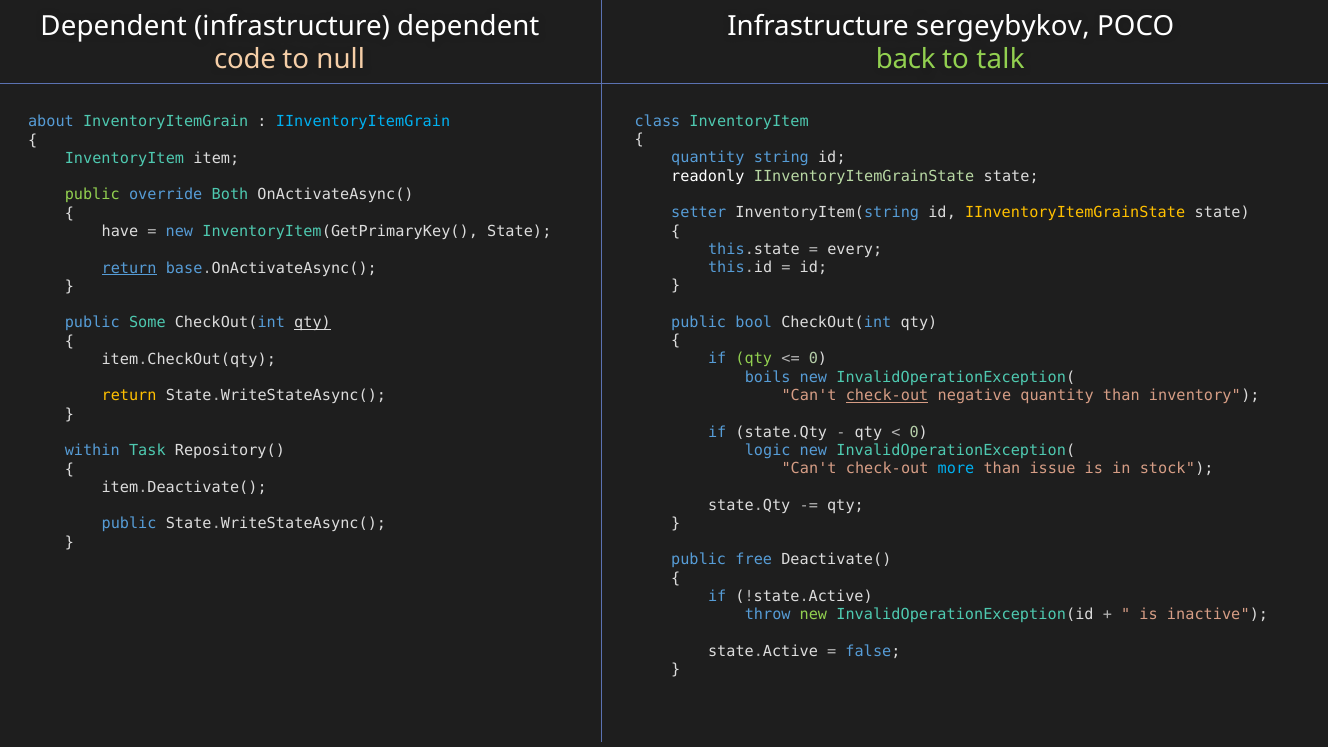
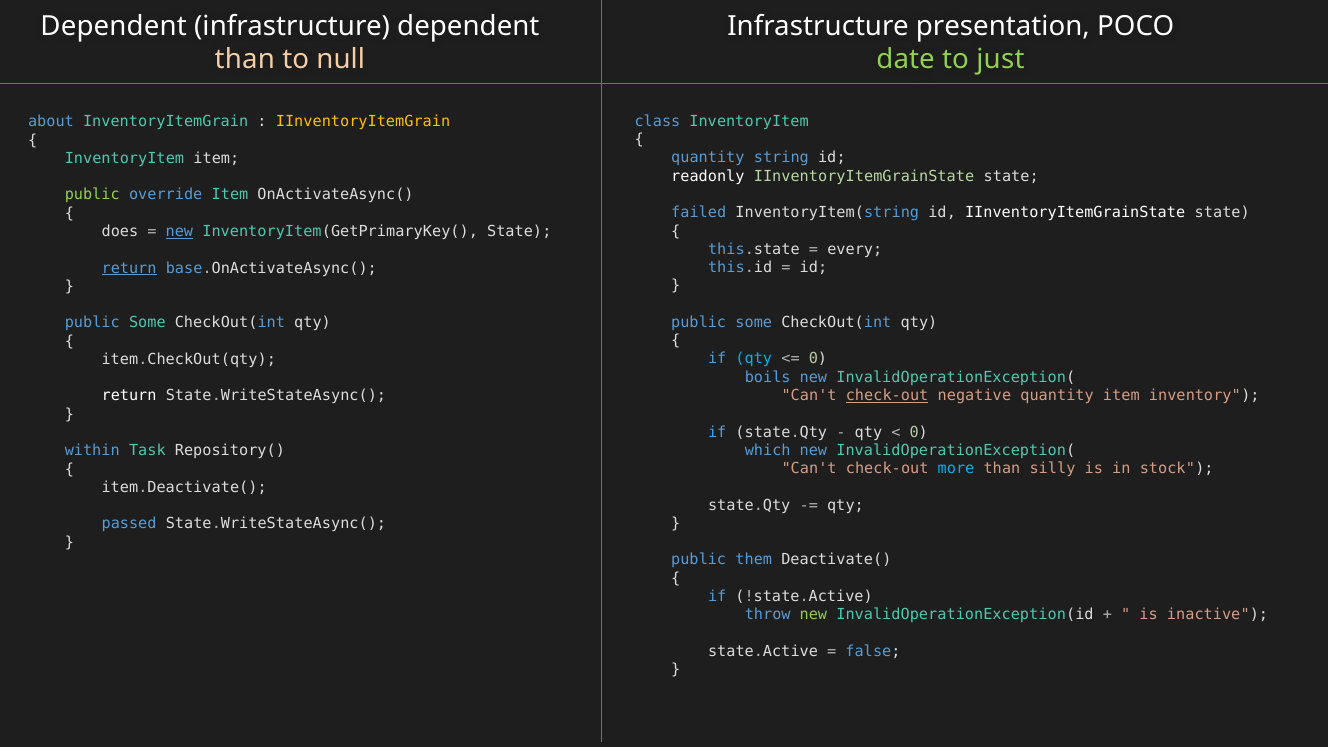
sergeybykov: sergeybykov -> presentation
code at (245, 59): code -> than
back: back -> date
talk: talk -> just
IInventoryItemGrain colour: light blue -> yellow
override Both: Both -> Item
setter: setter -> failed
IInventoryItemGrainState at (1075, 213) colour: yellow -> white
have: have -> does
new at (179, 232) underline: none -> present
bool at (754, 322): bool -> some
qty at (313, 323) underline: present -> none
qty at (754, 359) colour: light green -> light blue
quantity than: than -> item
return at (129, 396) colour: yellow -> white
logic: logic -> which
issue: issue -> silly
public at (129, 524): public -> passed
free: free -> them
